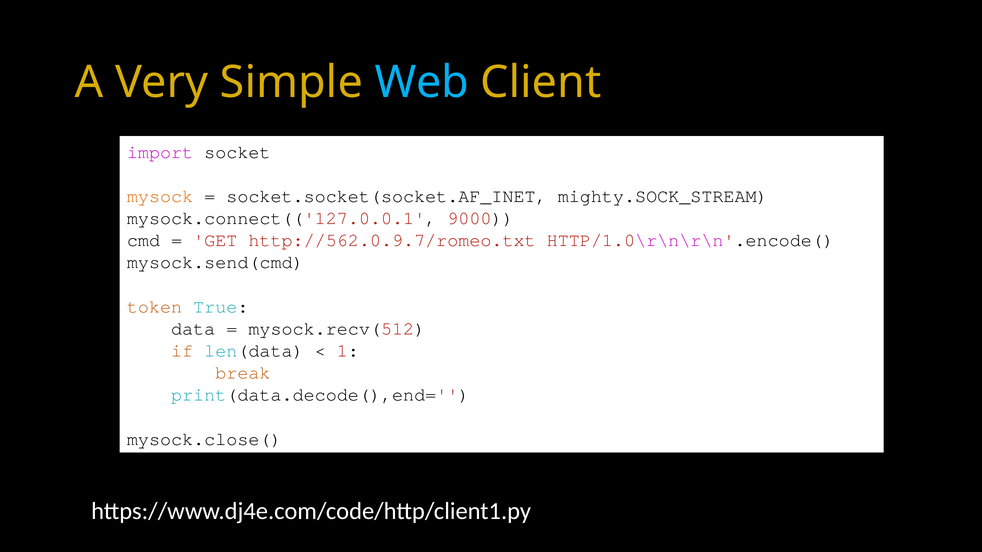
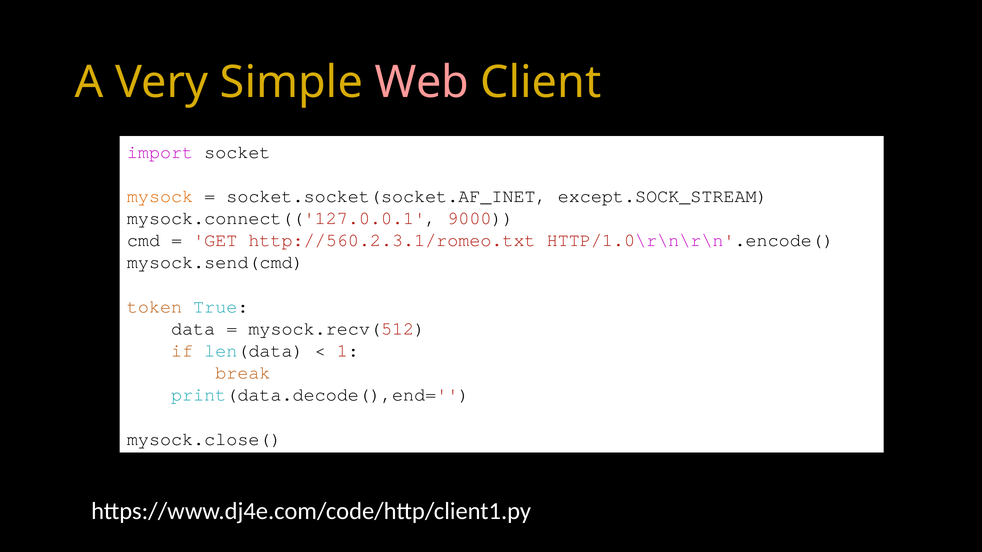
Web colour: light blue -> pink
mighty.SOCK_STREAM: mighty.SOCK_STREAM -> except.SOCK_STREAM
http://562.0.9.7/romeo.txt: http://562.0.9.7/romeo.txt -> http://560.2.3.1/romeo.txt
